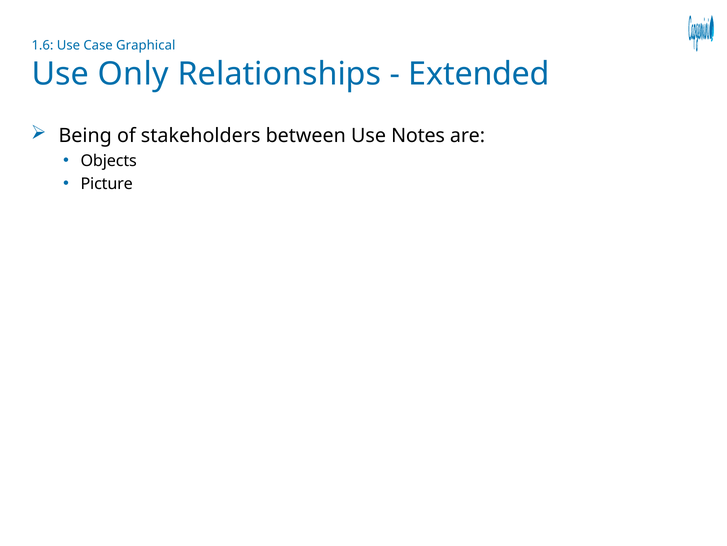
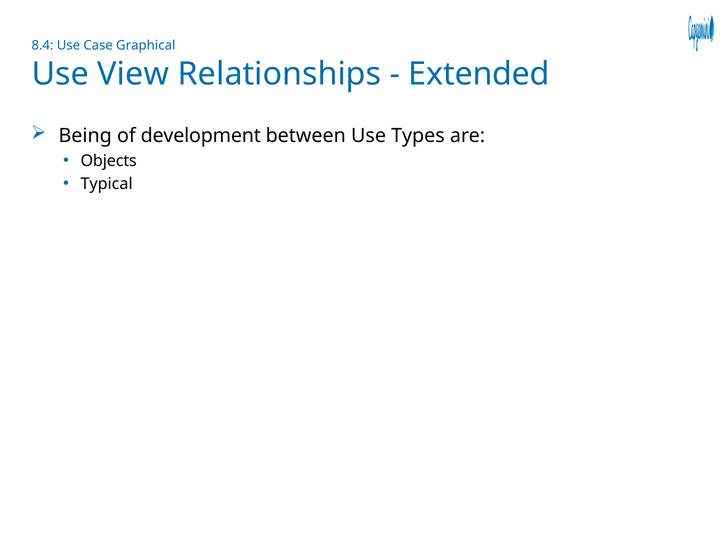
1.6: 1.6 -> 8.4
Only: Only -> View
stakeholders: stakeholders -> development
Notes: Notes -> Types
Picture: Picture -> Typical
